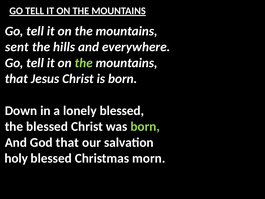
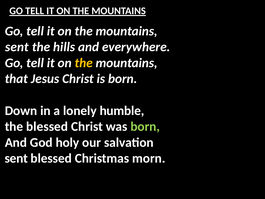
the at (84, 63) colour: light green -> yellow
lonely blessed: blessed -> humble
God that: that -> holy
holy at (16, 158): holy -> sent
